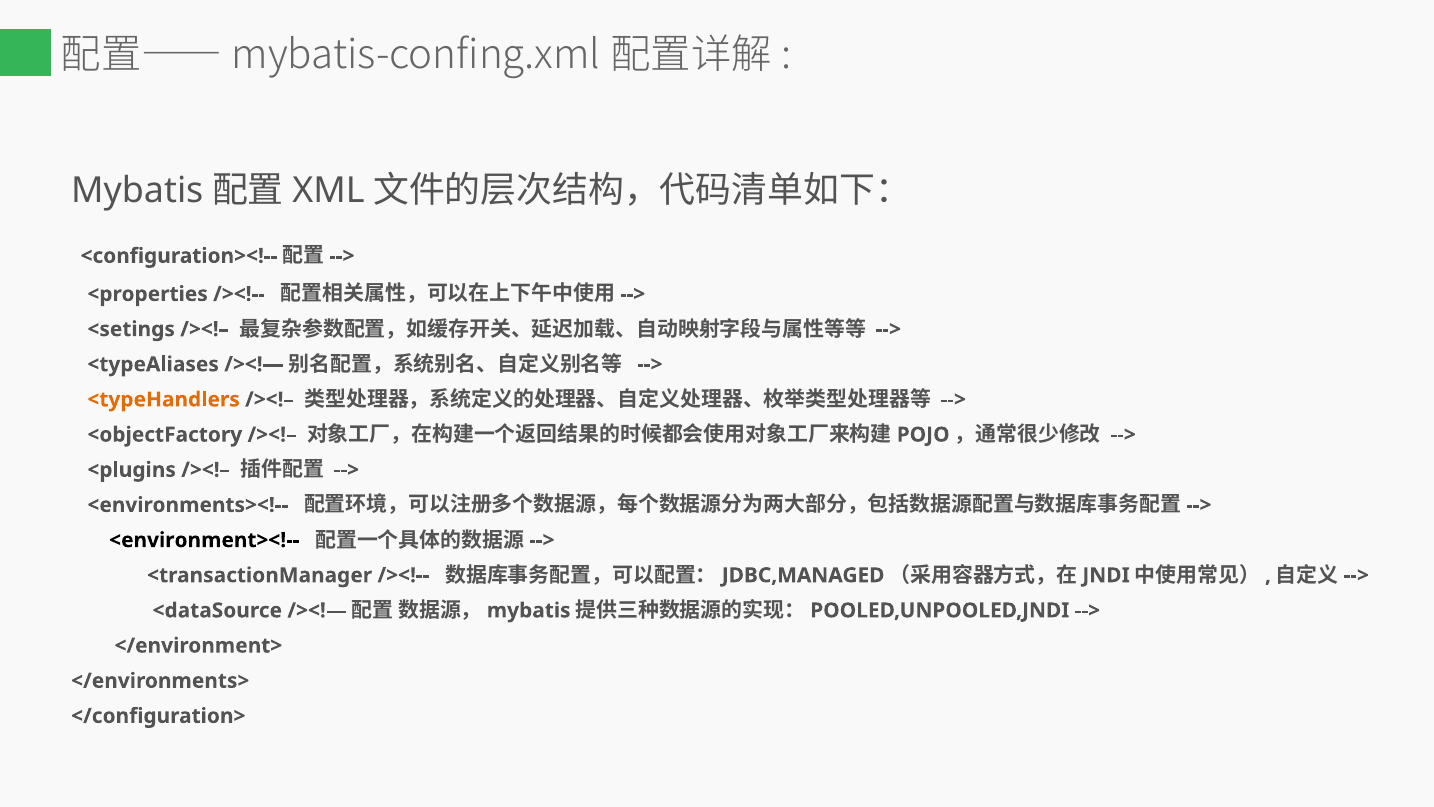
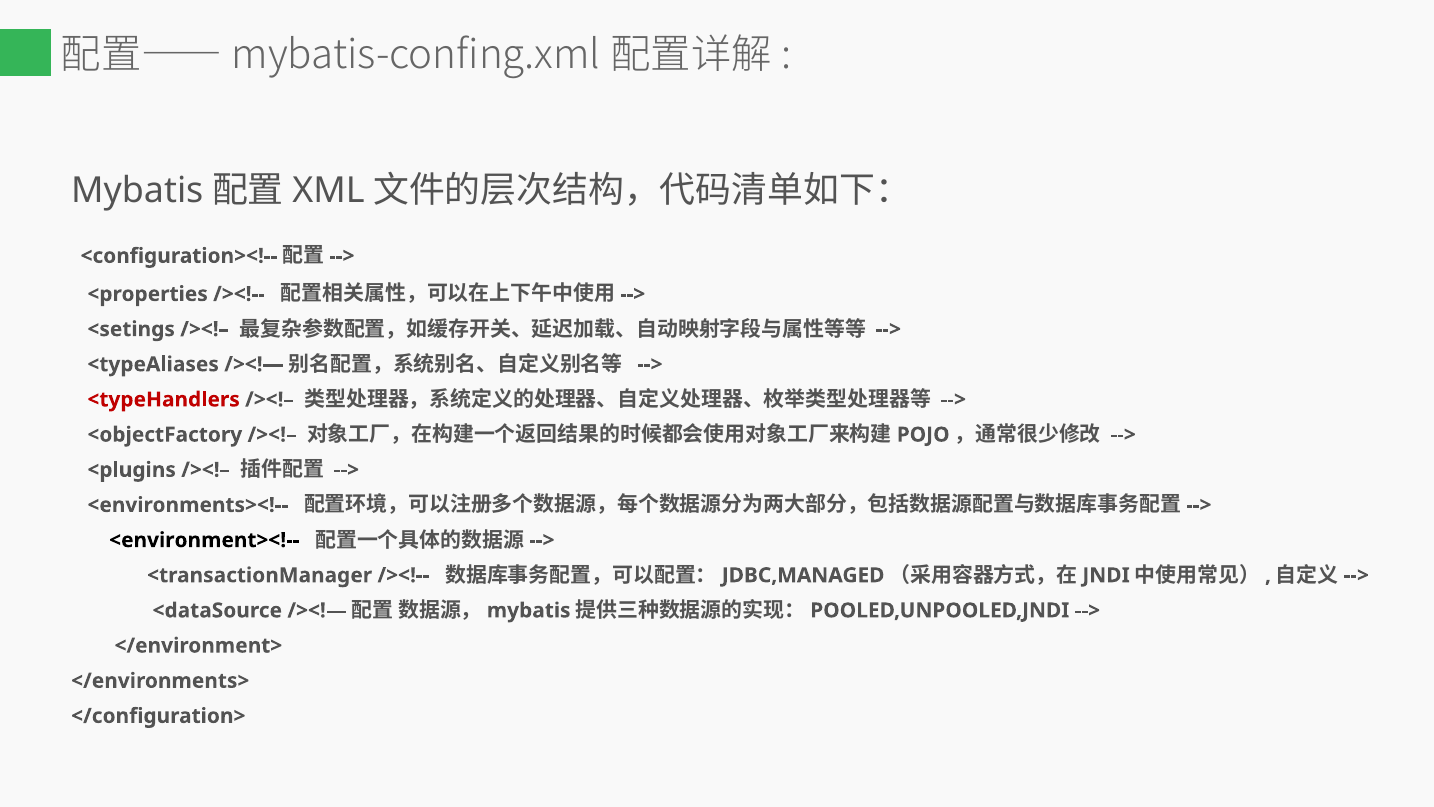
<typeHandlers colour: orange -> red
